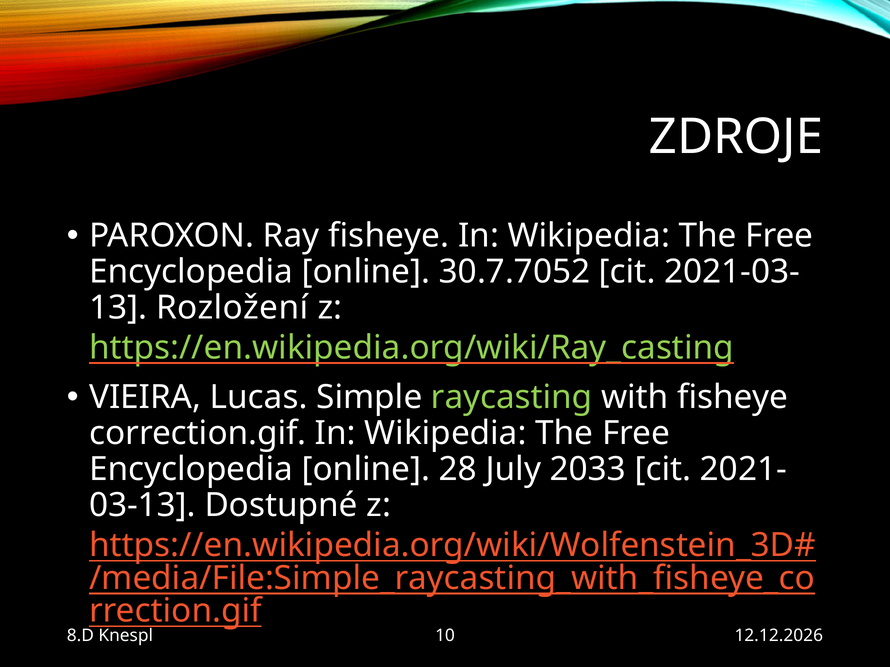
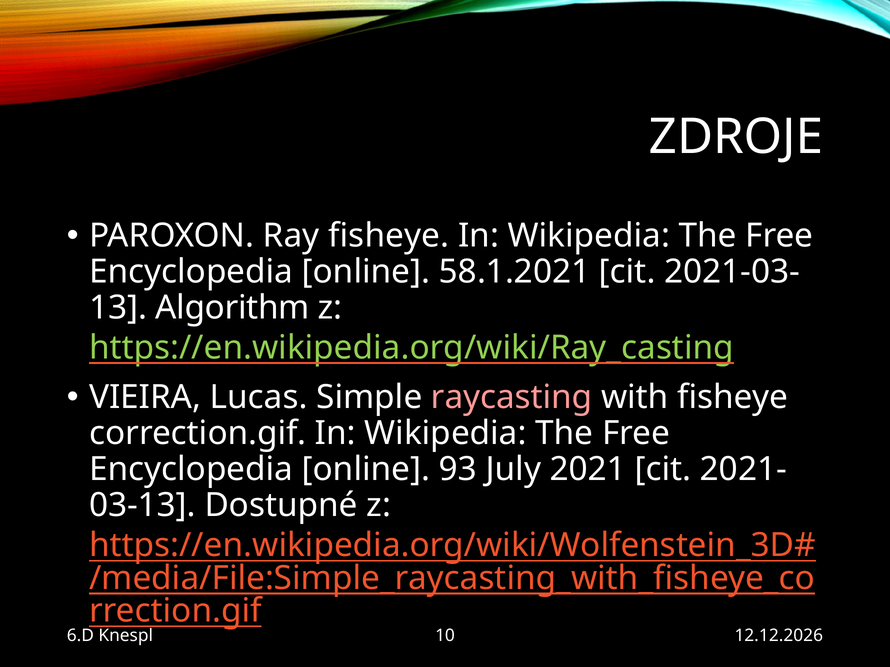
30.7.7052: 30.7.7052 -> 58.1.2021
Rozložení: Rozložení -> Algorithm
raycasting colour: light green -> pink
28: 28 -> 93
2033: 2033 -> 2021
8.D: 8.D -> 6.D
